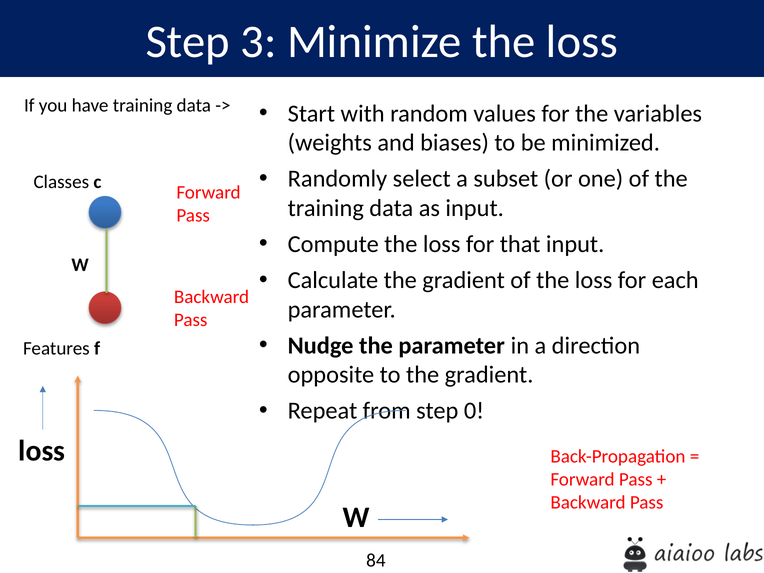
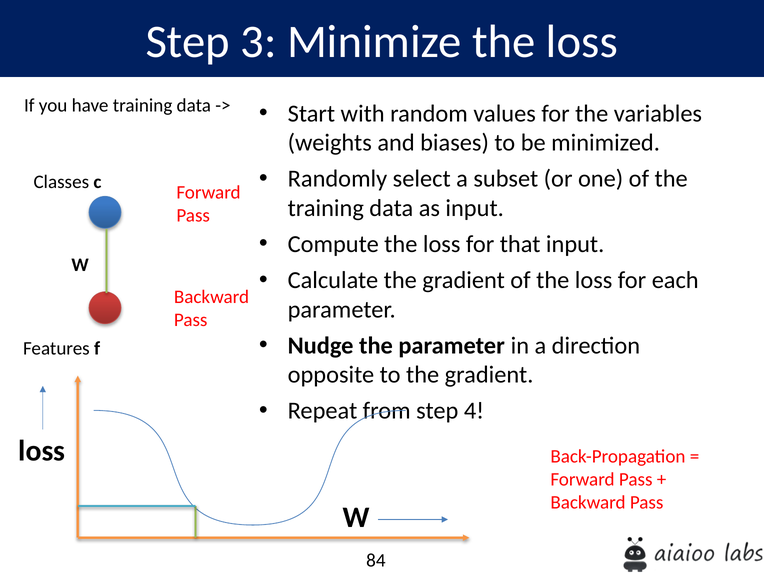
0: 0 -> 4
